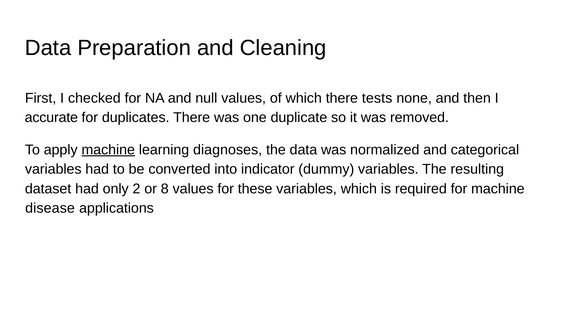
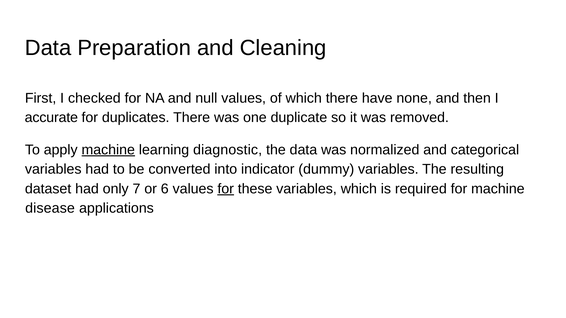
tests: tests -> have
diagnoses: diagnoses -> diagnostic
2: 2 -> 7
8: 8 -> 6
for at (226, 189) underline: none -> present
